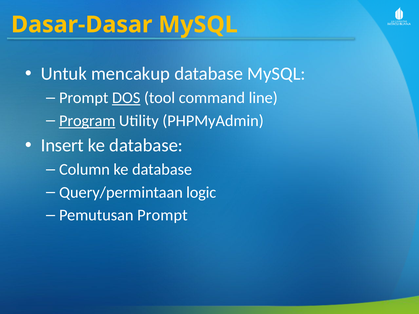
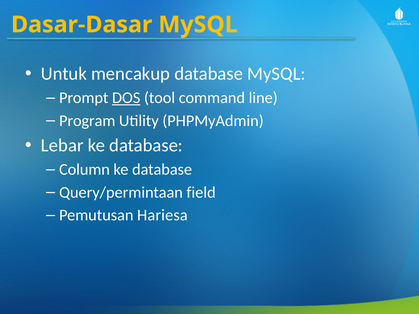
Program underline: present -> none
Insert: Insert -> Lebar
logic: logic -> field
Pemutusan Prompt: Prompt -> Hariesa
